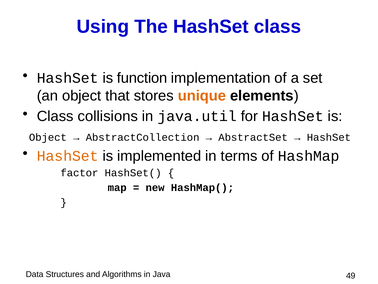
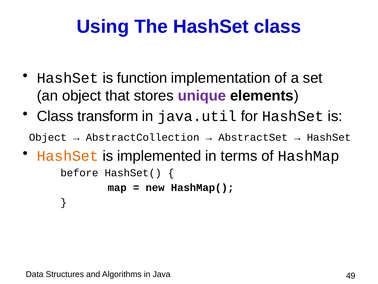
unique colour: orange -> purple
collisions: collisions -> transform
factor: factor -> before
